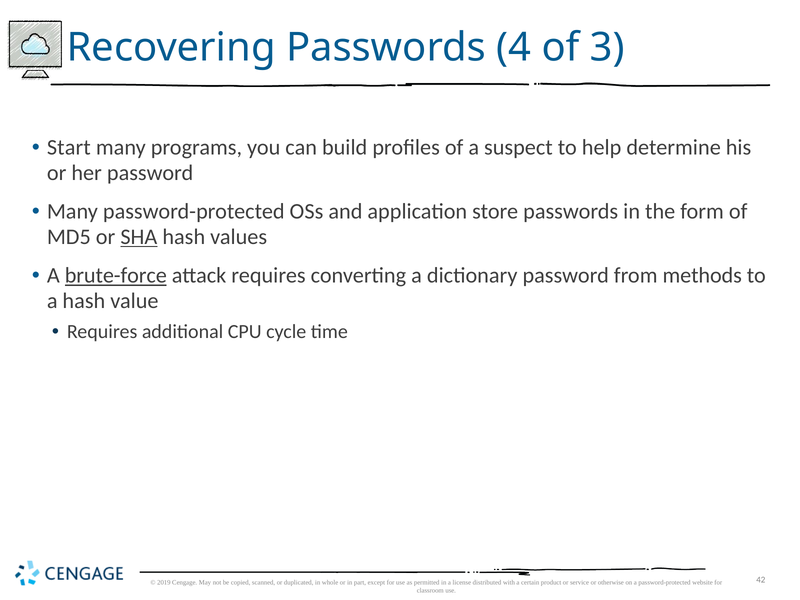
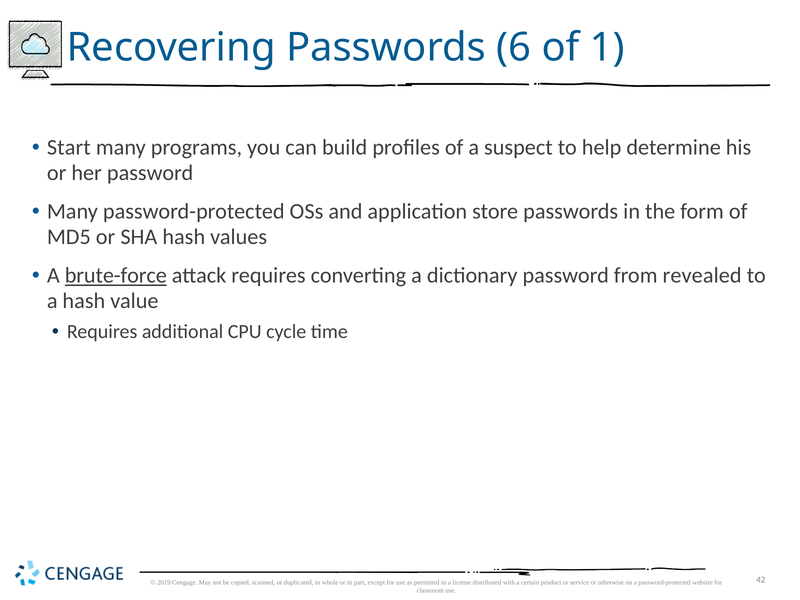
4: 4 -> 6
3: 3 -> 1
SHA underline: present -> none
methods: methods -> revealed
